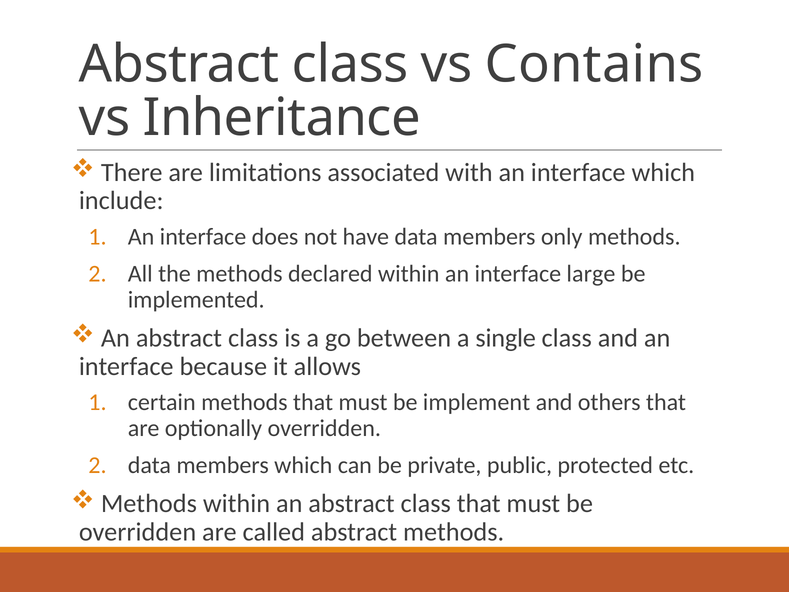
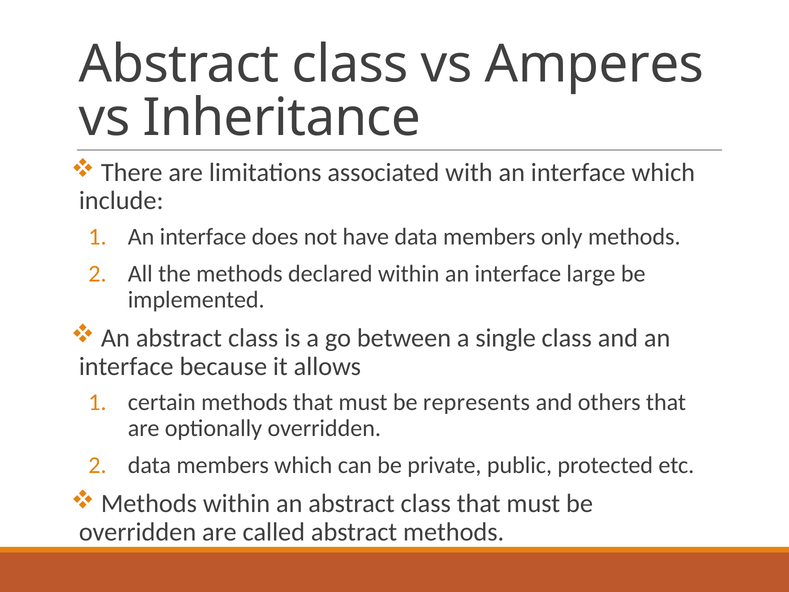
Contains: Contains -> Amperes
implement: implement -> represents
